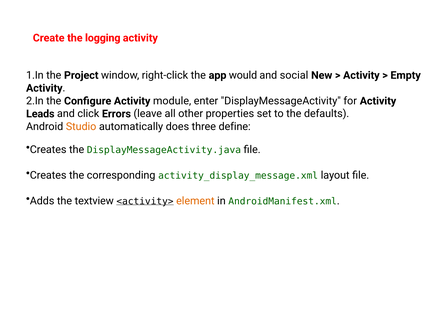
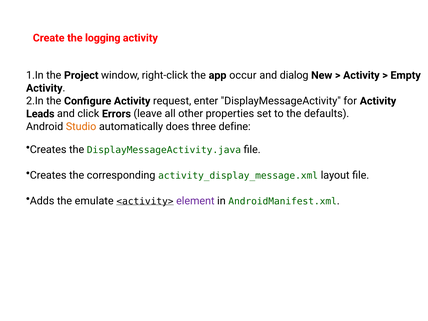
would: would -> occur
social: social -> dialog
module: module -> request
textview: textview -> emulate
element colour: orange -> purple
